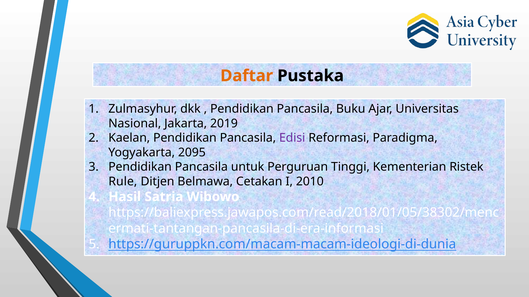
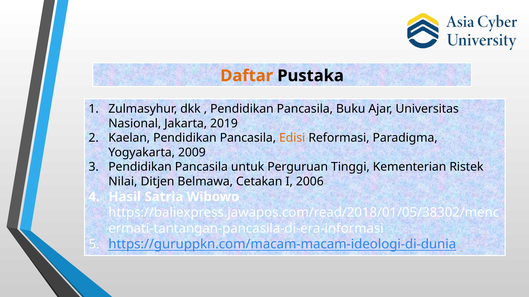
Edisi colour: purple -> orange
2095: 2095 -> 2009
Rule: Rule -> Nilai
2010: 2010 -> 2006
